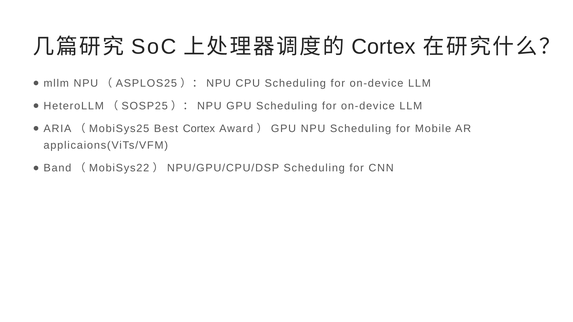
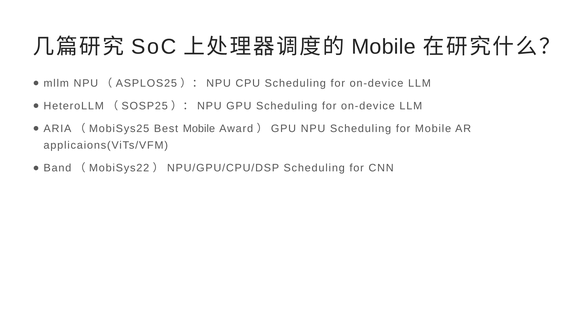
Cortex at (384, 47): Cortex -> Mobile
Best Cortex: Cortex -> Mobile
